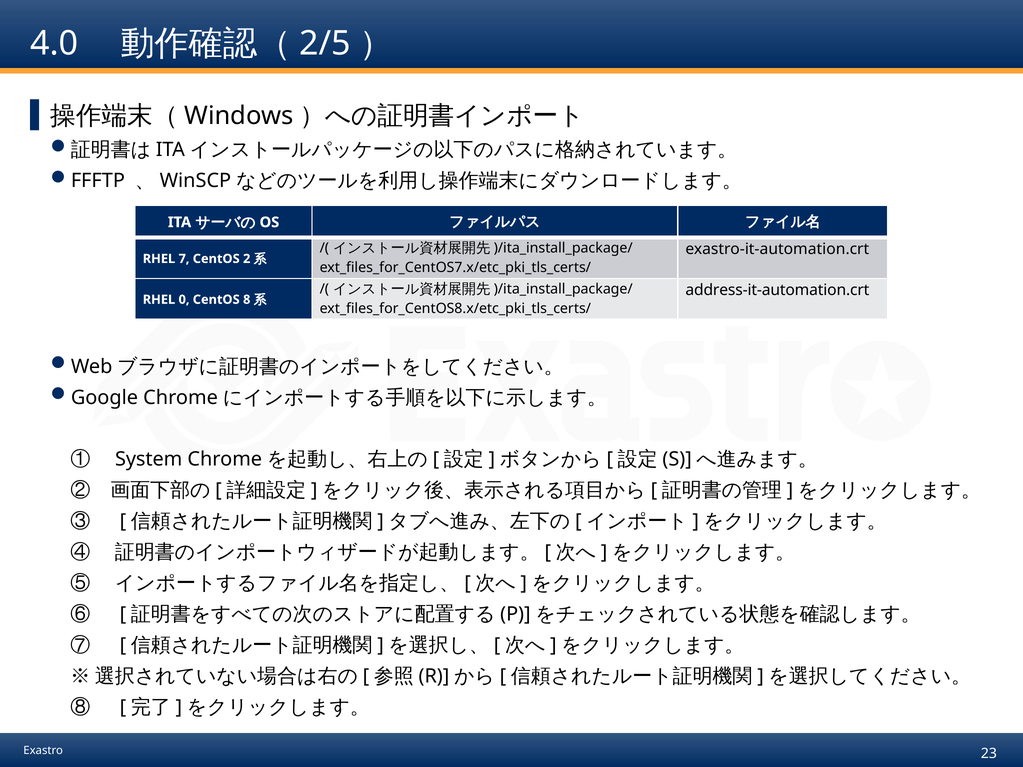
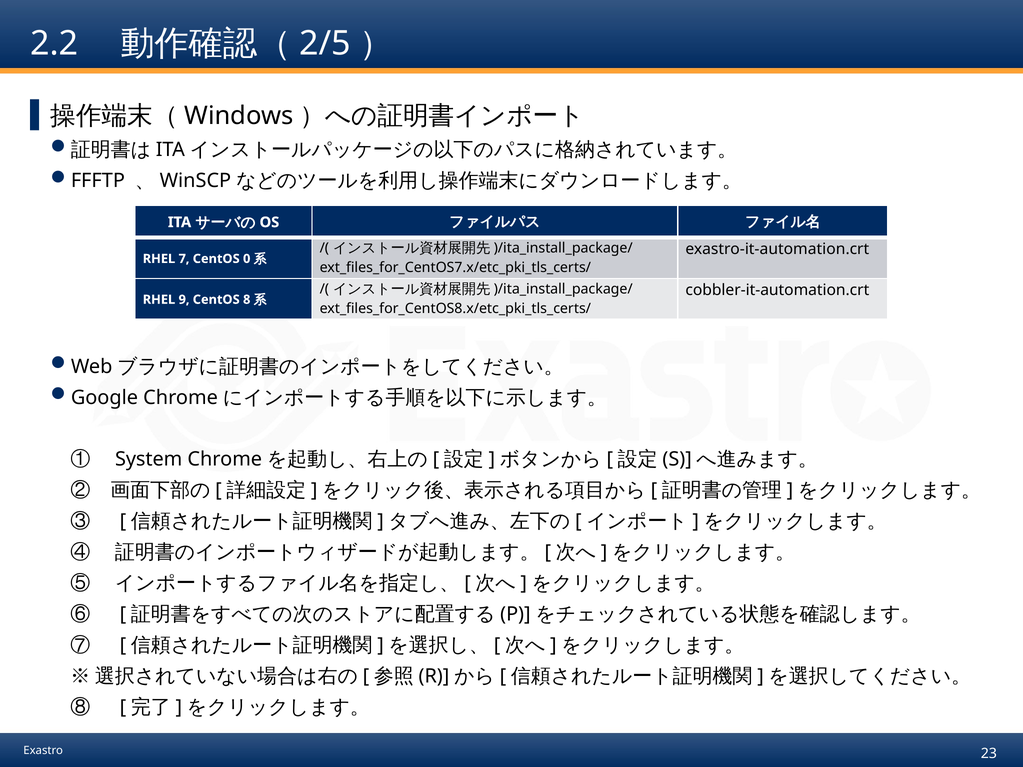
4.0: 4.0 -> 2.2
2: 2 -> 0
address-it-automation.crt: address-it-automation.crt -> cobbler-it-automation.crt
0: 0 -> 9
